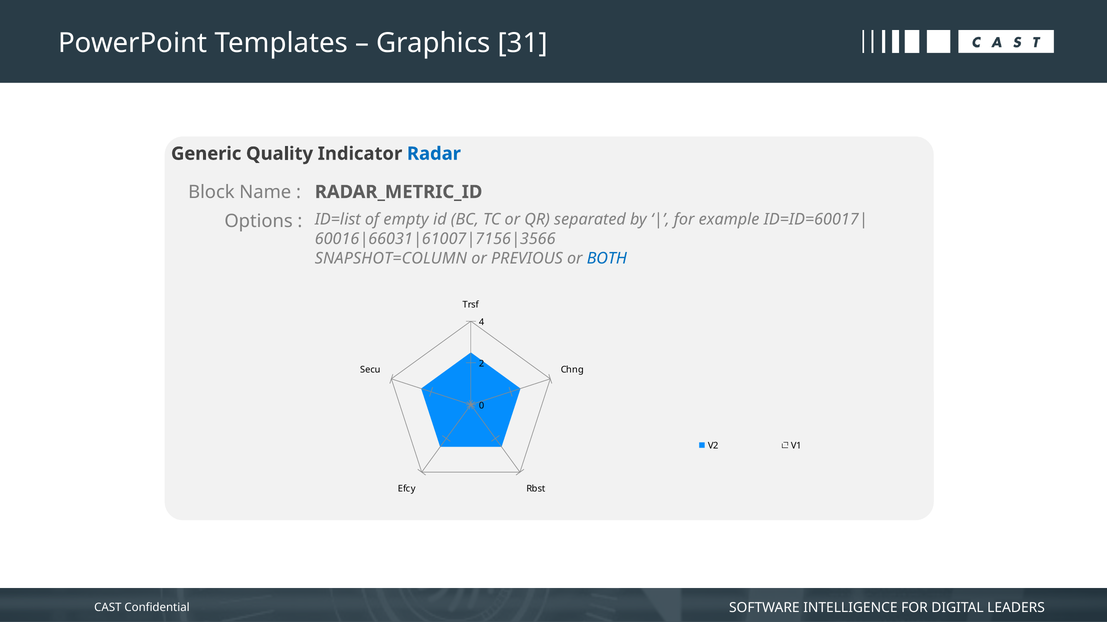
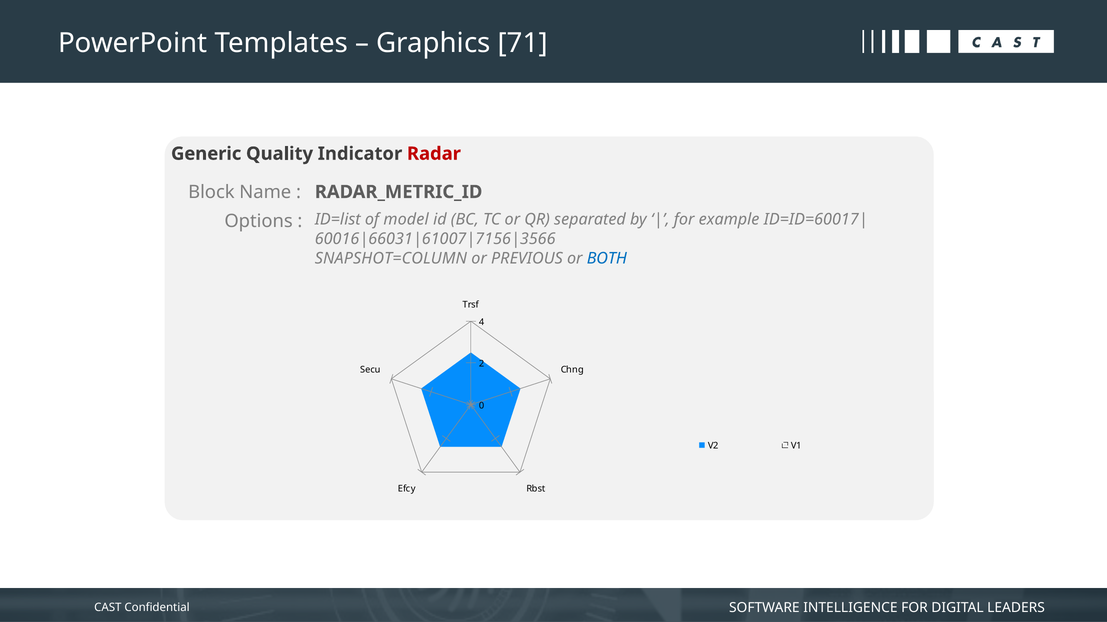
31: 31 -> 71
Radar colour: blue -> red
empty: empty -> model
